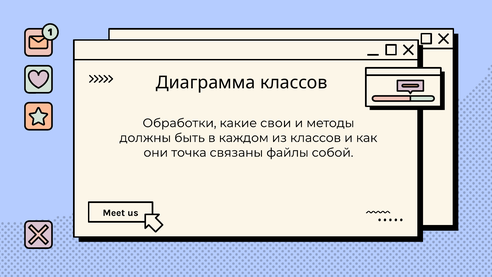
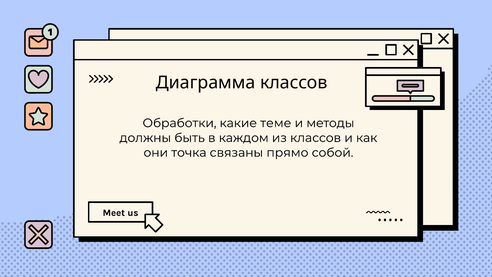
свои: свои -> теме
файлы: файлы -> прямо
